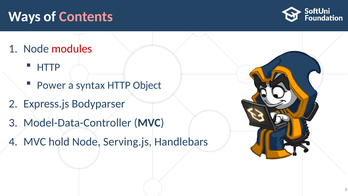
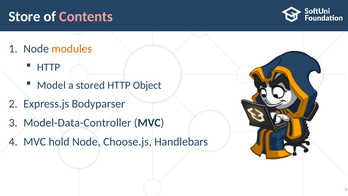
Ways: Ways -> Store
modules colour: red -> orange
Power: Power -> Model
syntax: syntax -> stored
Serving.js: Serving.js -> Choose.js
